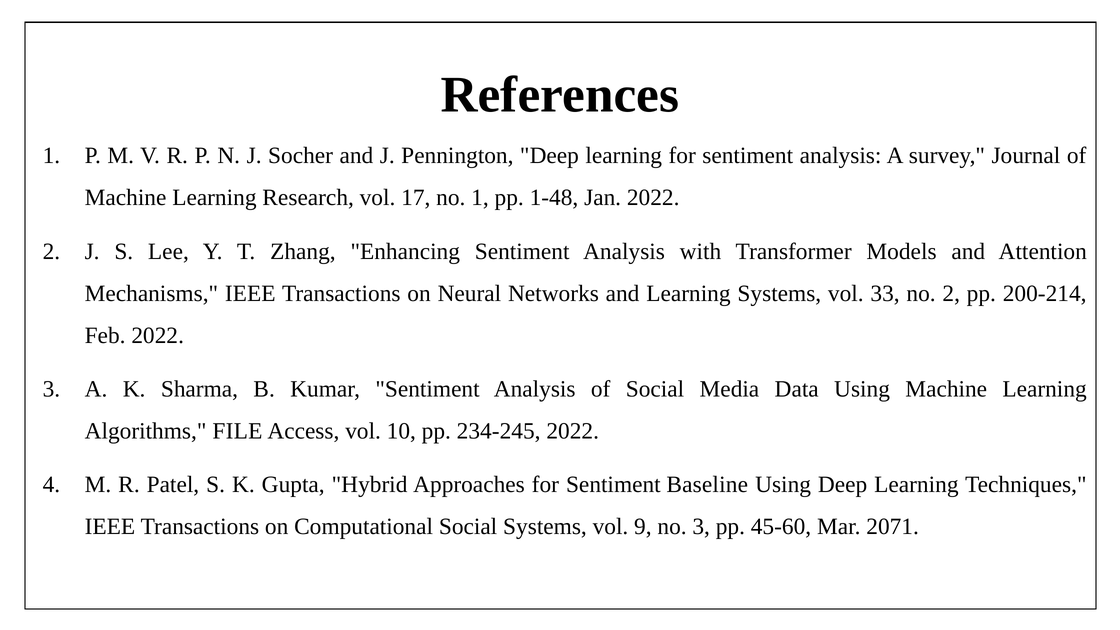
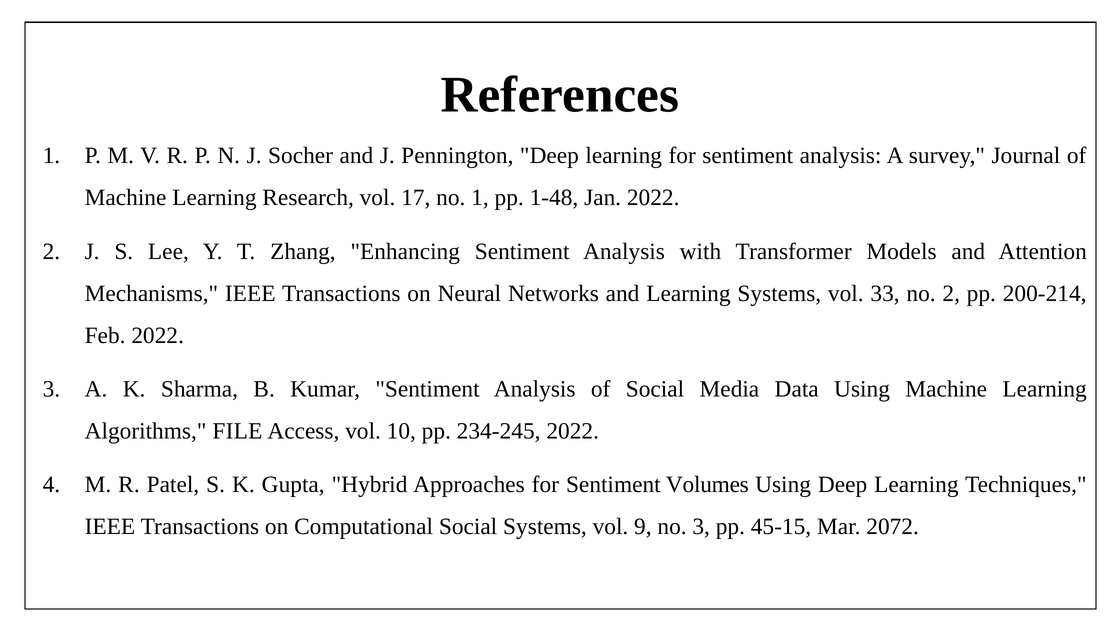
Baseline: Baseline -> Volumes
45-60: 45-60 -> 45-15
2071: 2071 -> 2072
